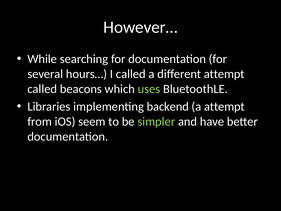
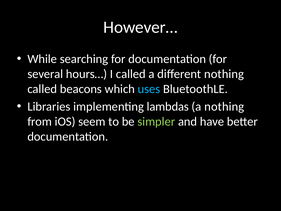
different attempt: attempt -> nothing
uses colour: light green -> light blue
backend: backend -> lambdas
a attempt: attempt -> nothing
